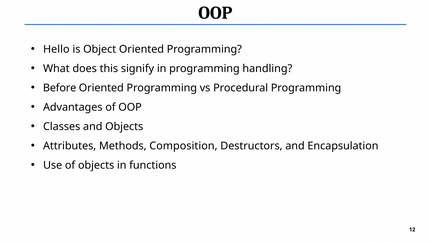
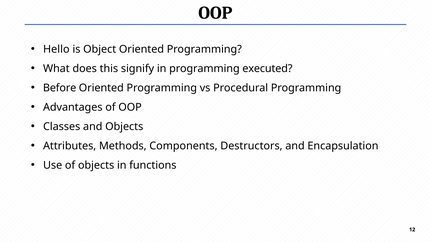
handling: handling -> executed
Composition: Composition -> Components
